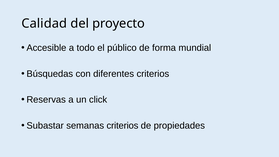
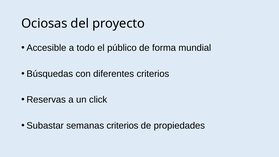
Calidad: Calidad -> Ociosas
